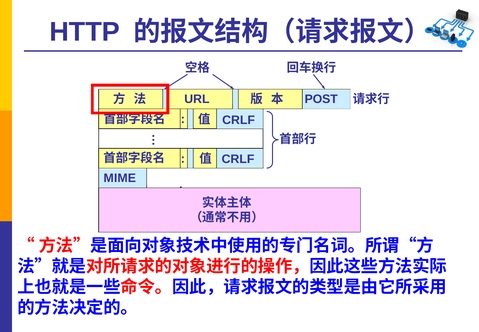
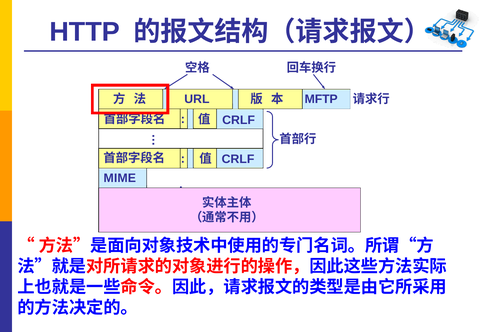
POST: POST -> MFTP
